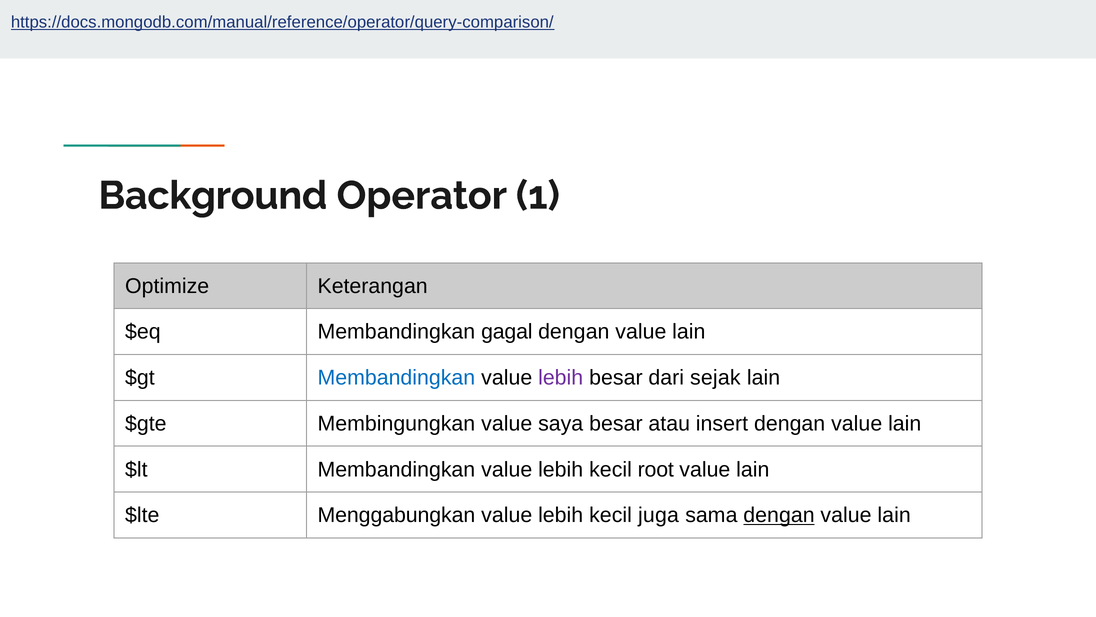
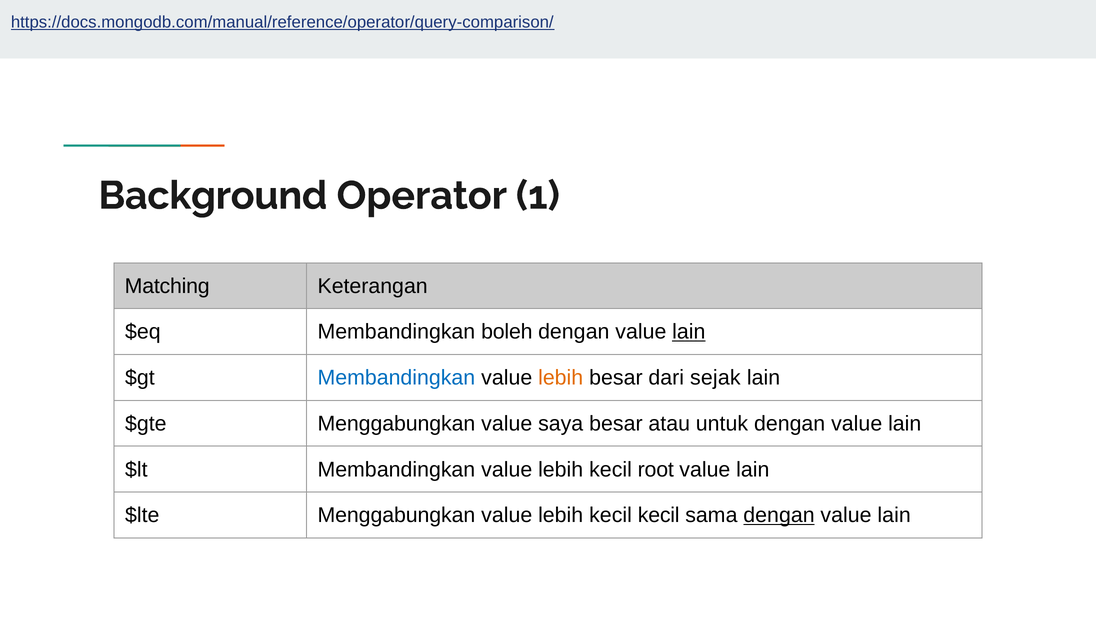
Optimize: Optimize -> Matching
gagal: gagal -> boleh
lain at (689, 332) underline: none -> present
lebih at (561, 377) colour: purple -> orange
$gte Membingungkan: Membingungkan -> Menggabungkan
insert: insert -> untuk
kecil juga: juga -> kecil
